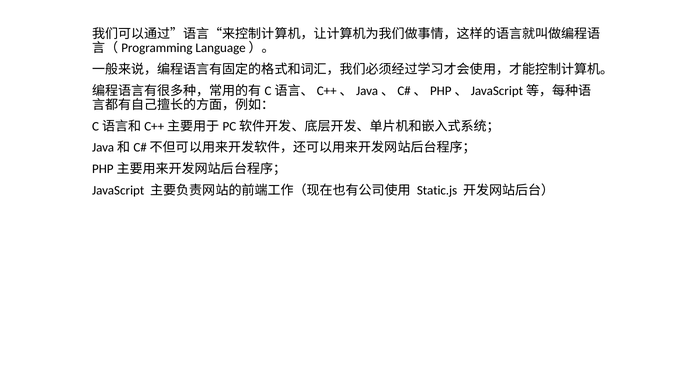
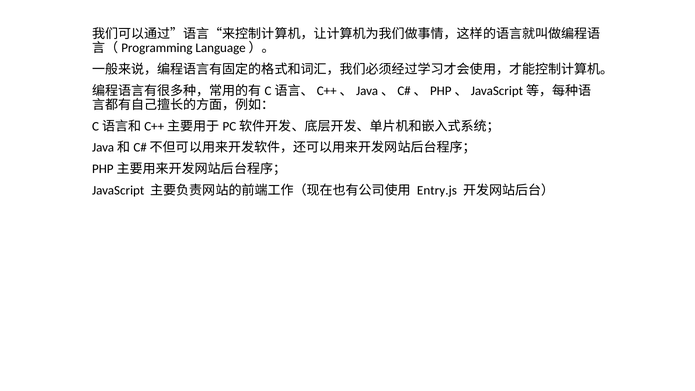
Static.js: Static.js -> Entry.js
